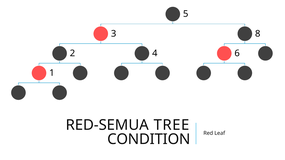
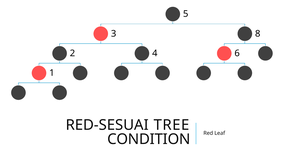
RED-SEMUA: RED-SEMUA -> RED-SESUAI
